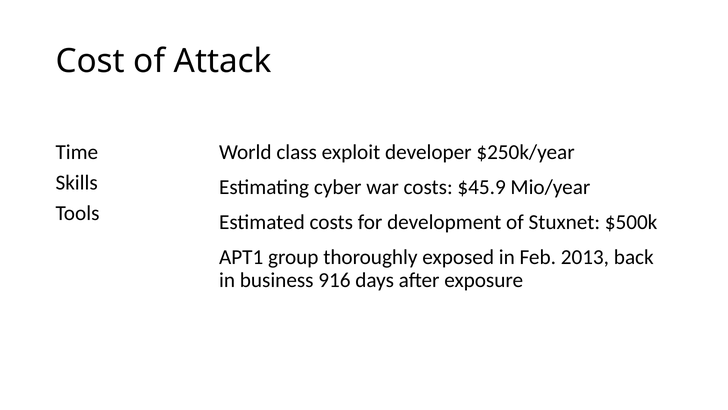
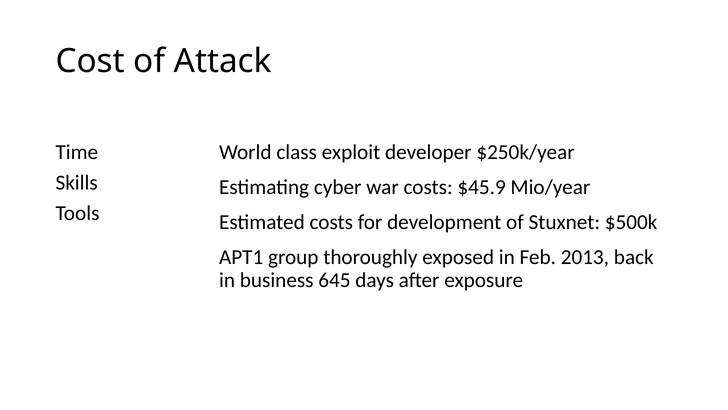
916: 916 -> 645
